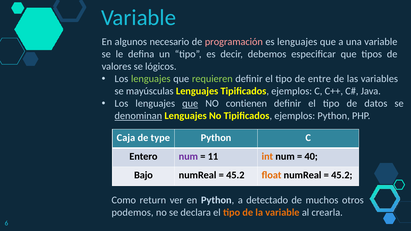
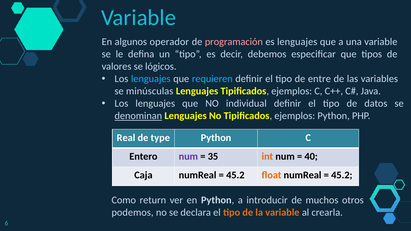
necesario: necesario -> operador
lenguajes at (151, 79) colour: light green -> light blue
requieren colour: light green -> light blue
mayúsculas: mayúsculas -> minúsculas
que at (190, 104) underline: present -> none
contienen: contienen -> individual
Caja: Caja -> Real
11: 11 -> 35
Bajo: Bajo -> Caja
detectado: detectado -> introducir
